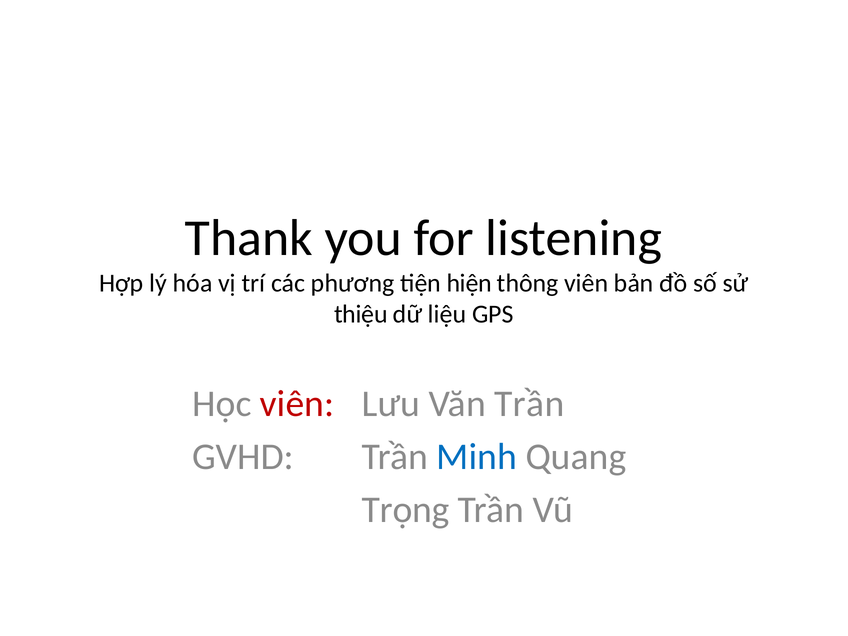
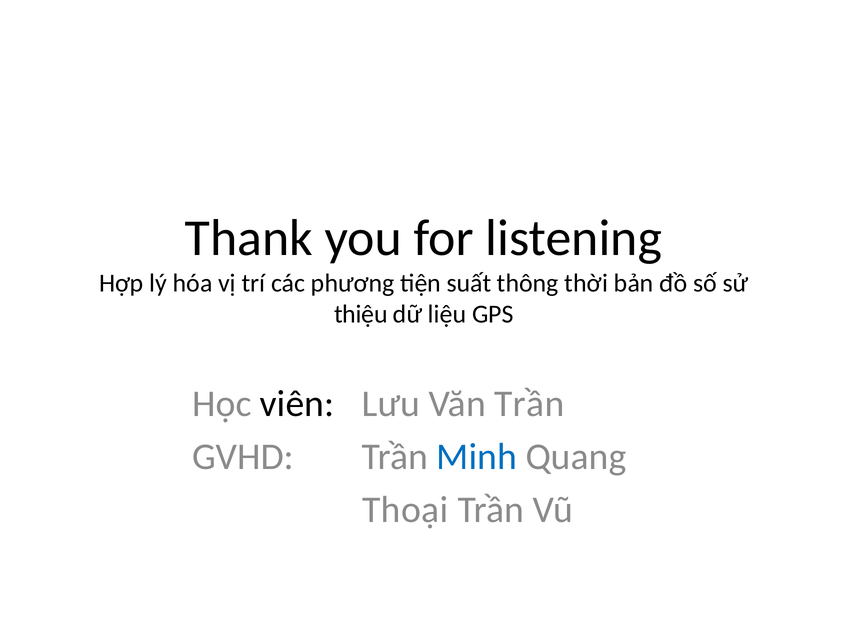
hiện: hiện -> suất
thông viên: viên -> thời
viên at (297, 404) colour: red -> black
Trọng: Trọng -> Thoại
